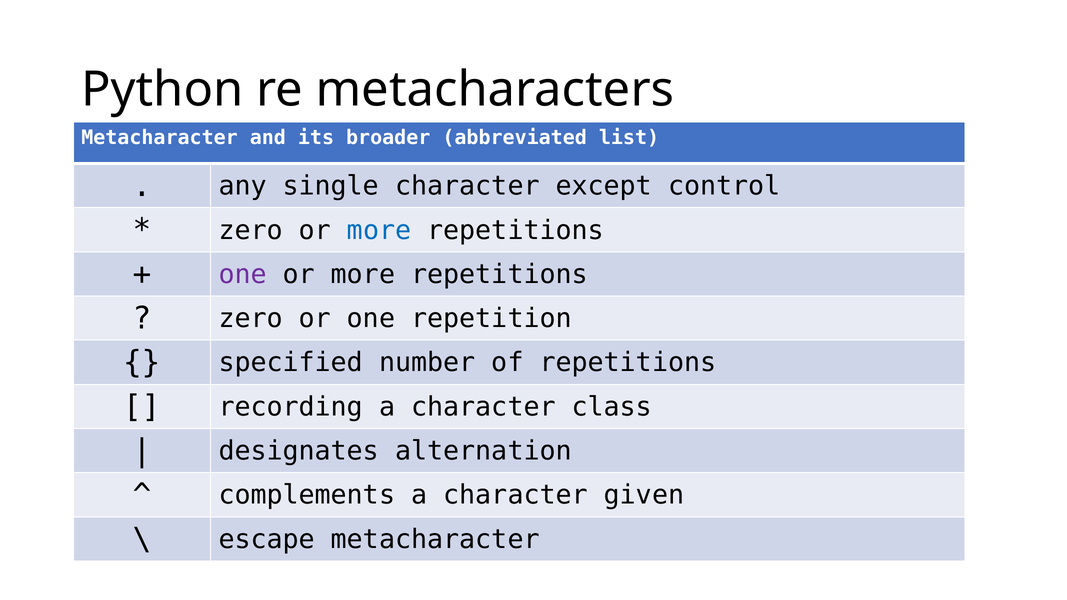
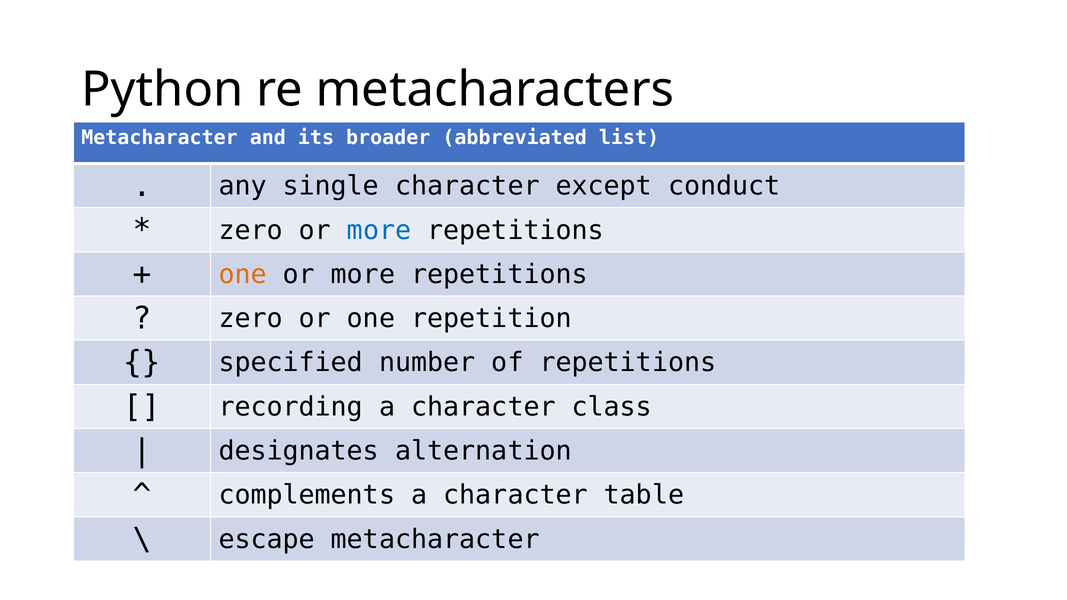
control: control -> conduct
one at (243, 274) colour: purple -> orange
given: given -> table
